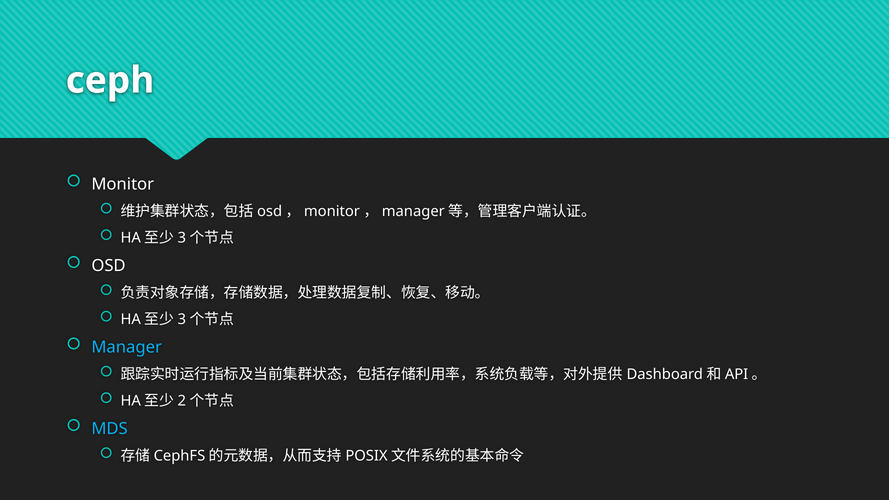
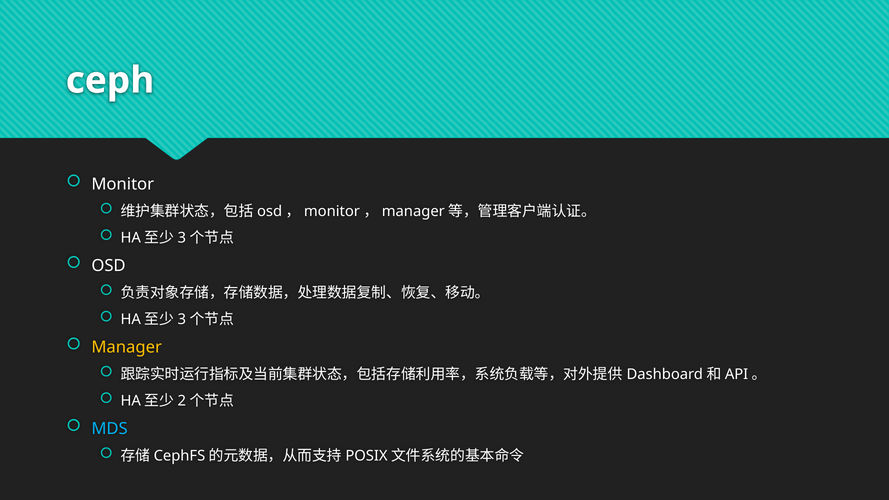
Manager colour: light blue -> yellow
